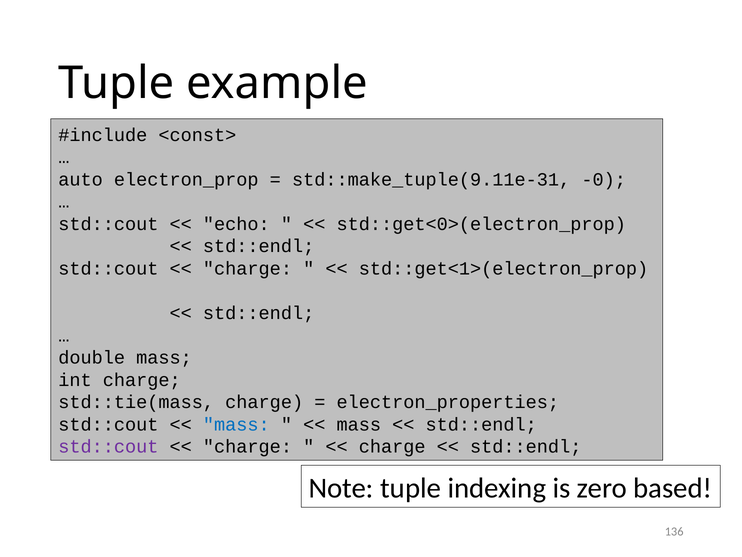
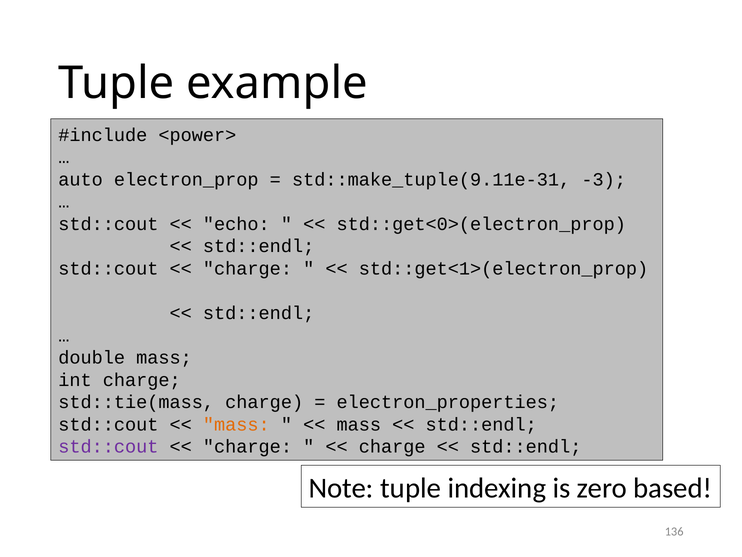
<const>: <const> -> <power>
-0: -0 -> -3
mass at (236, 424) colour: blue -> orange
